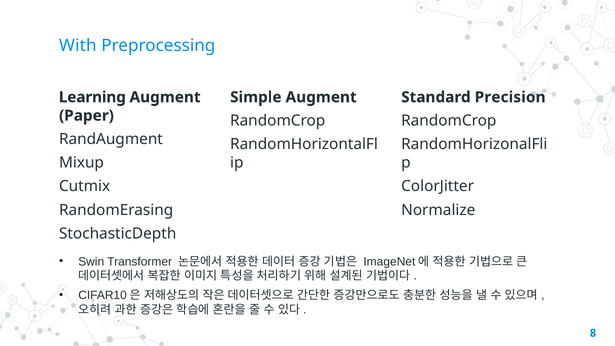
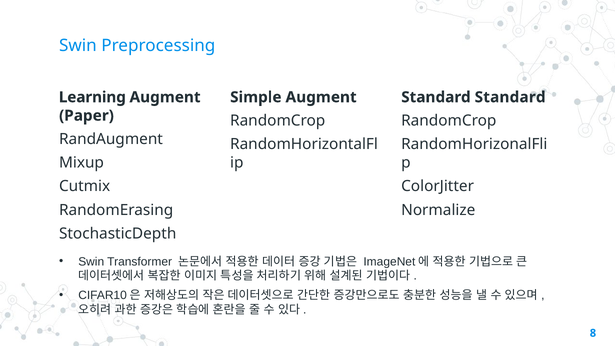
With at (78, 46): With -> Swin
Standard Precision: Precision -> Standard
